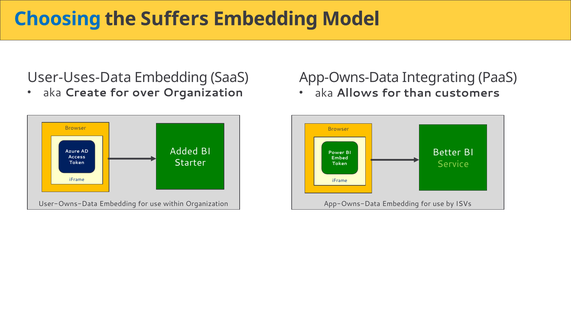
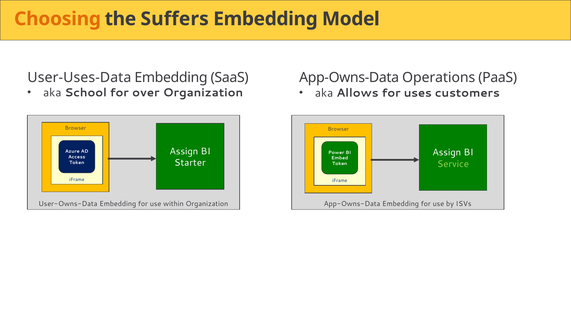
Choosing colour: blue -> orange
Integrating: Integrating -> Operations
Create: Create -> School
than: than -> uses
Added at (184, 151): Added -> Assign
Better at (447, 153): Better -> Assign
